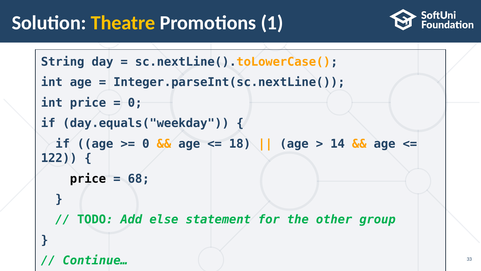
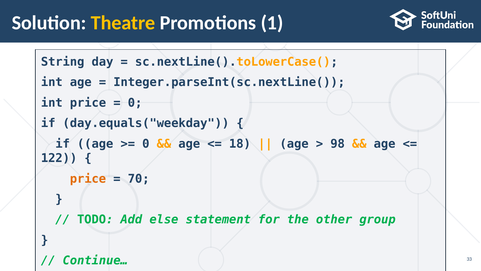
14: 14 -> 98
price at (88, 178) colour: black -> orange
68: 68 -> 70
